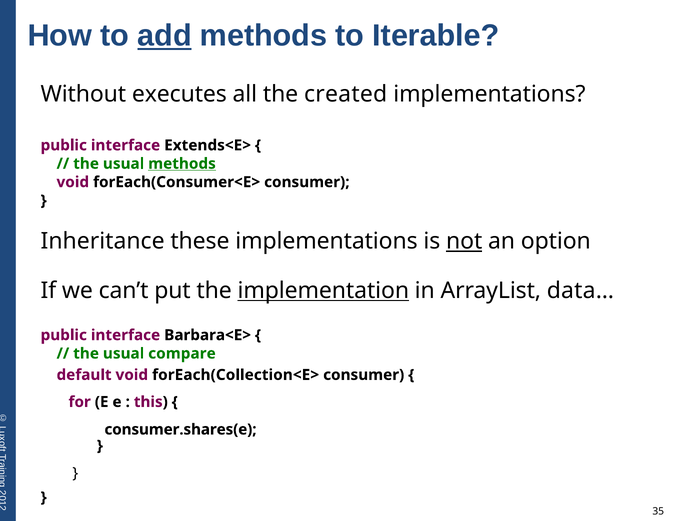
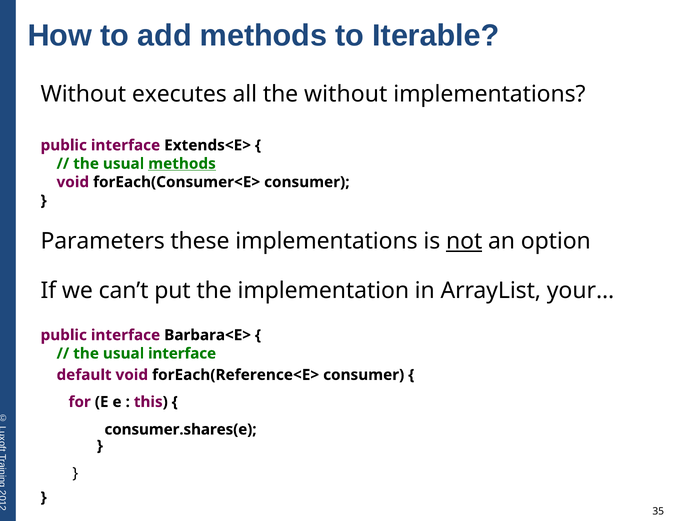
add underline: present -> none
the created: created -> without
Inheritance: Inheritance -> Parameters
implementation underline: present -> none
data…: data… -> your…
usual compare: compare -> interface
forEach(Collection<E>: forEach(Collection<E> -> forEach(Reference<E>
